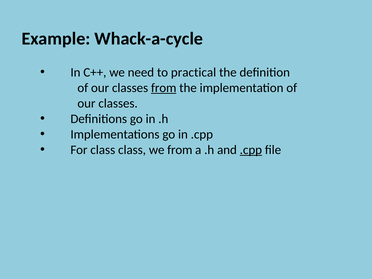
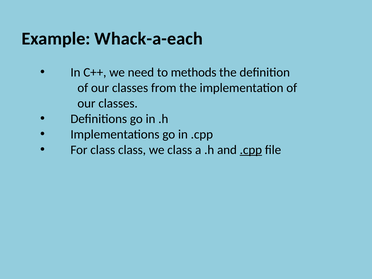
Whack-a-cycle: Whack-a-cycle -> Whack-a-each
practical: practical -> methods
from at (164, 88) underline: present -> none
we from: from -> class
